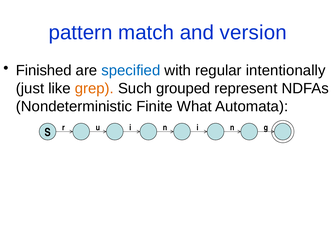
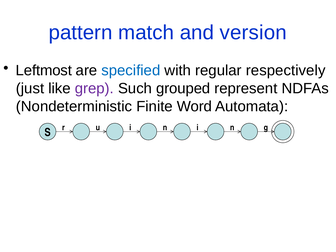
Finished: Finished -> Leftmost
intentionally: intentionally -> respectively
grep colour: orange -> purple
What: What -> Word
